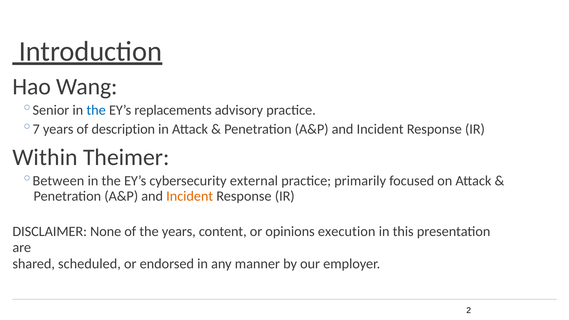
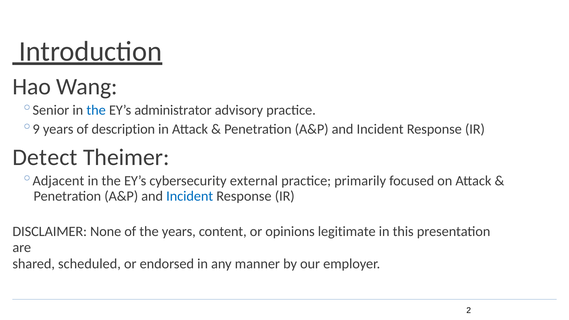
replacements: replacements -> administrator
7: 7 -> 9
Within: Within -> Detect
Between: Between -> Adjacent
Incident at (190, 196) colour: orange -> blue
execution: execution -> legitimate
